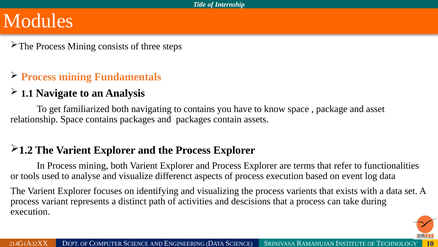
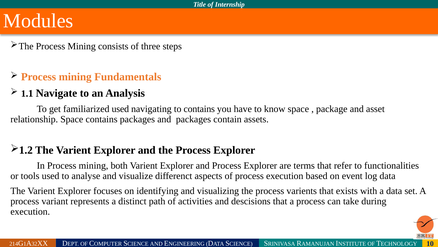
familiarized both: both -> used
